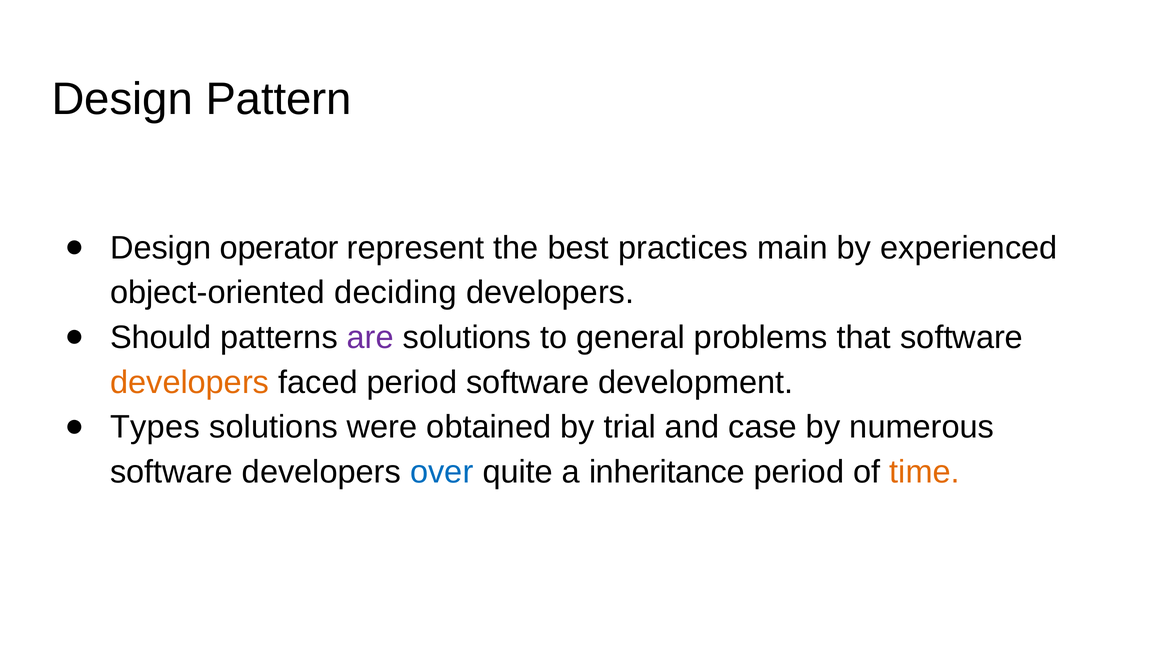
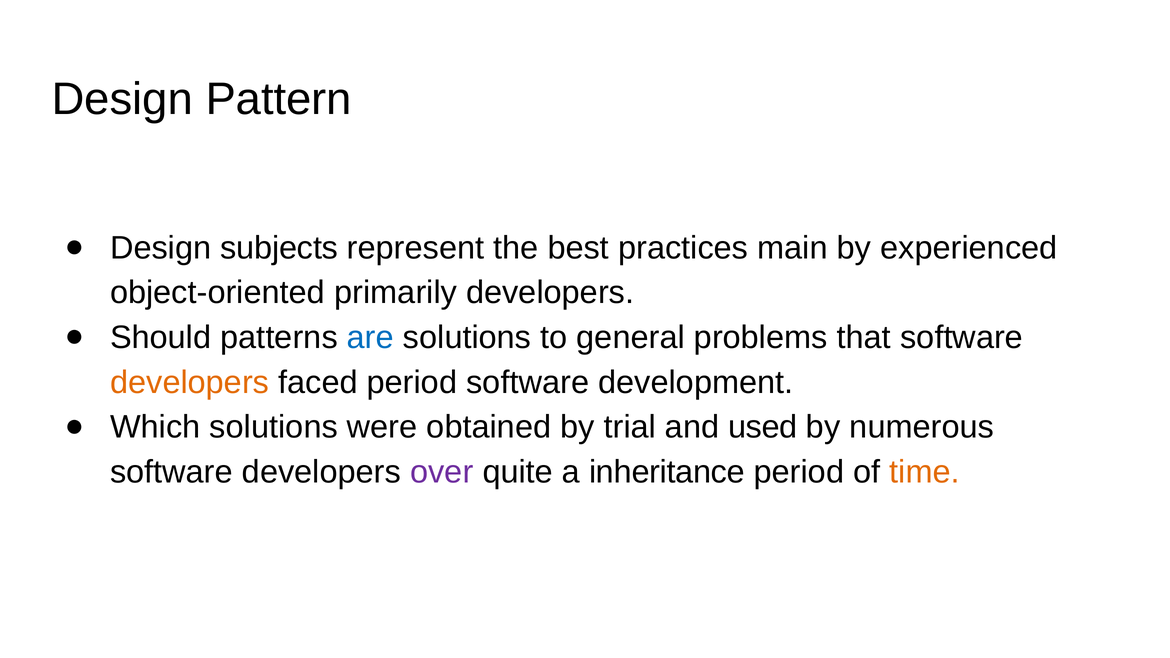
operator: operator -> subjects
deciding: deciding -> primarily
are colour: purple -> blue
Types: Types -> Which
case: case -> used
over colour: blue -> purple
